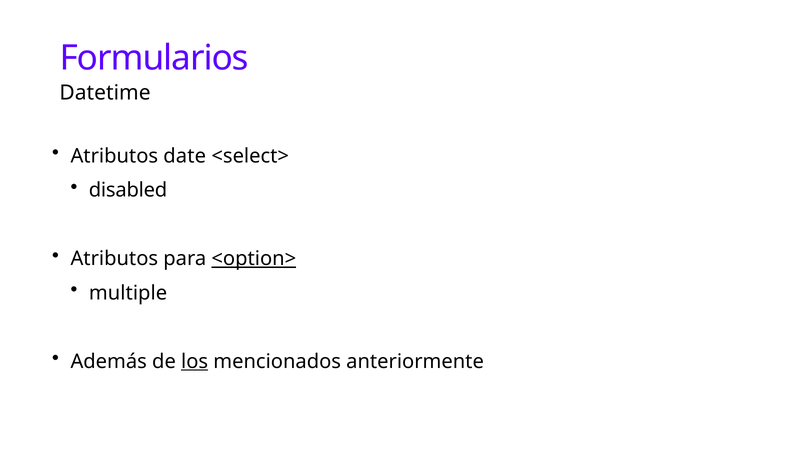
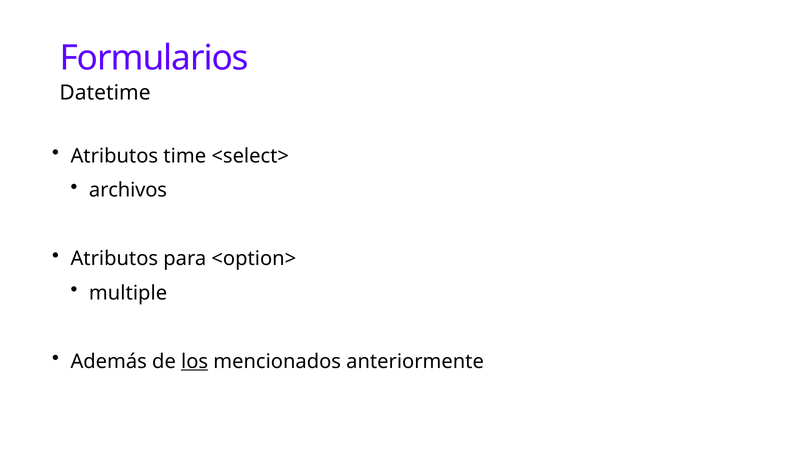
date: date -> time
disabled: disabled -> archivos
<option> underline: present -> none
